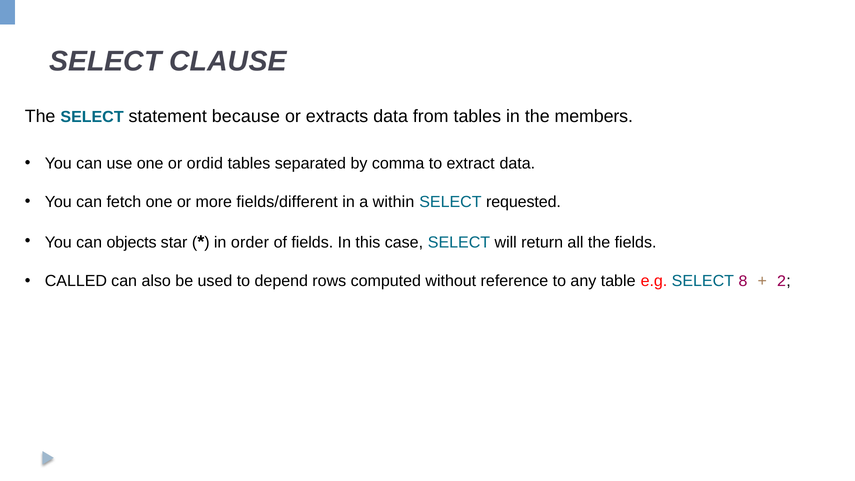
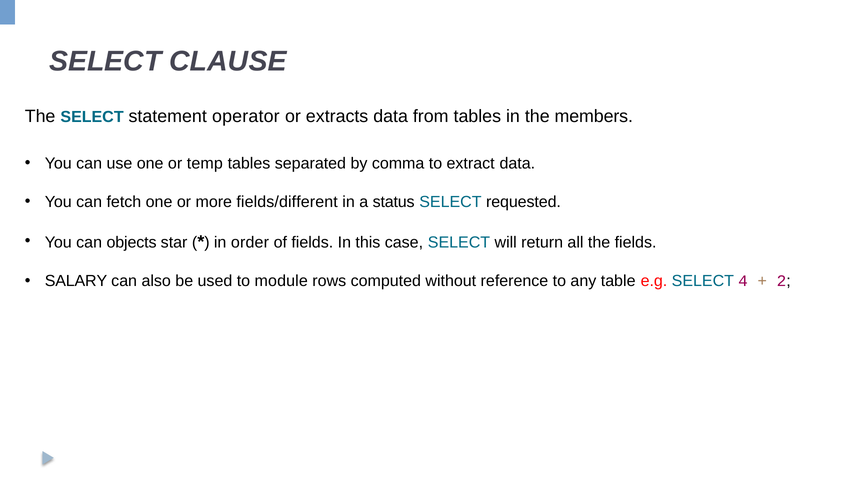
because: because -> operator
ordid: ordid -> temp
within: within -> status
CALLED: CALLED -> SALARY
depend: depend -> module
8: 8 -> 4
